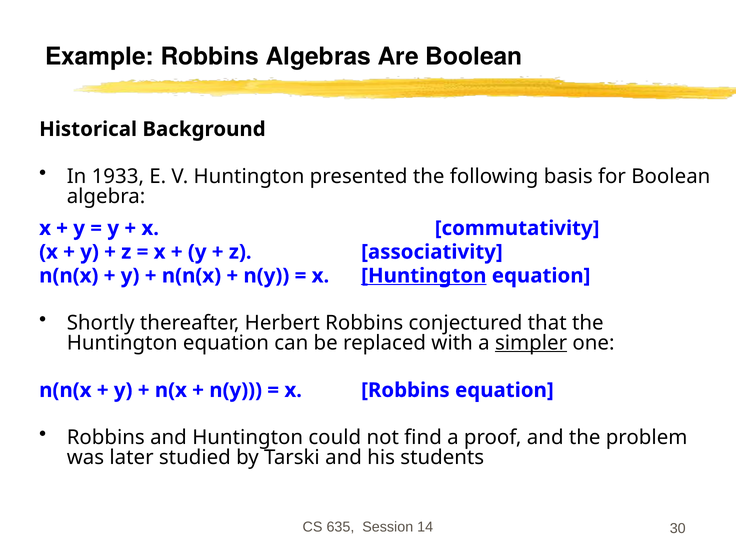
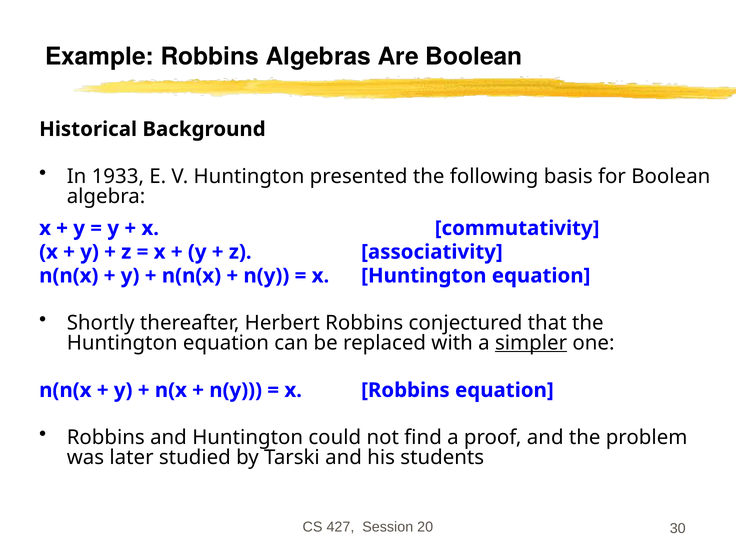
Huntington at (424, 276) underline: present -> none
635: 635 -> 427
14: 14 -> 20
